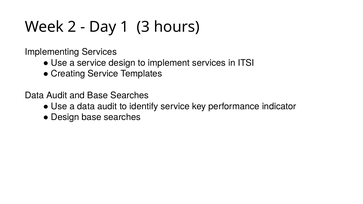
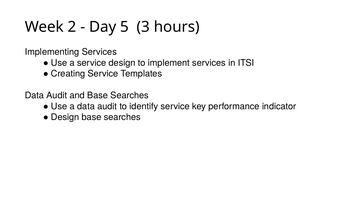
1: 1 -> 5
